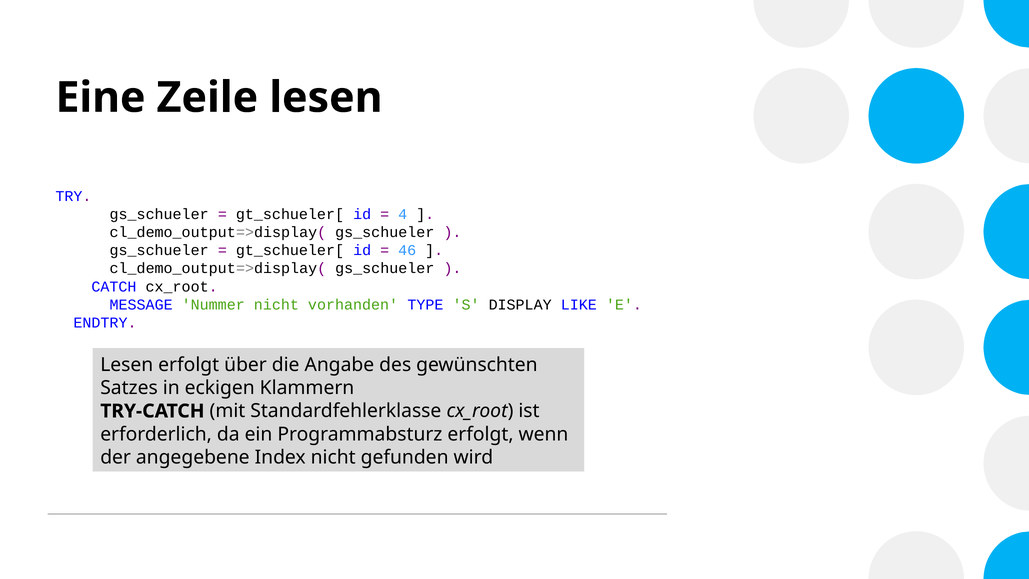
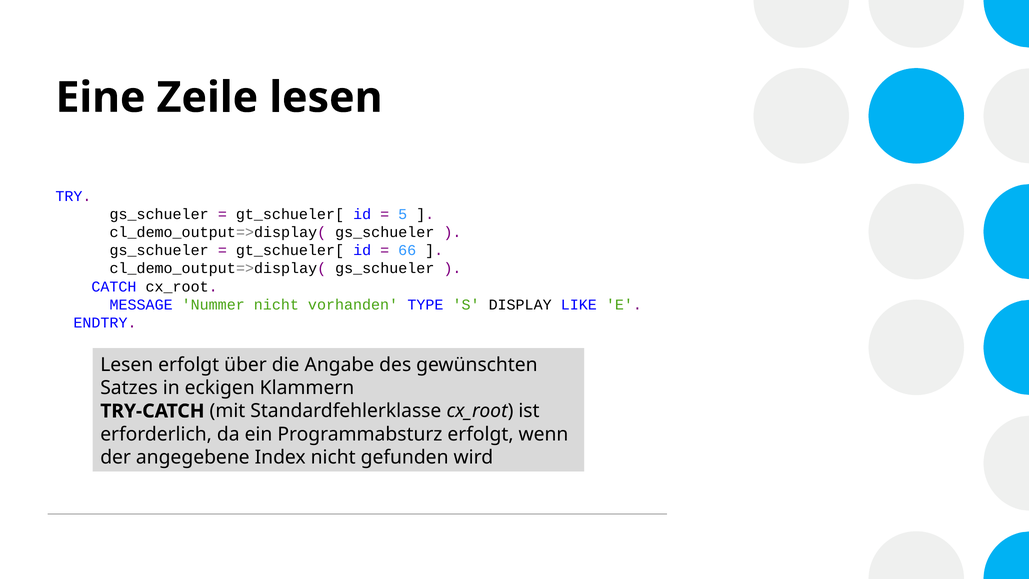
4: 4 -> 5
46: 46 -> 66
